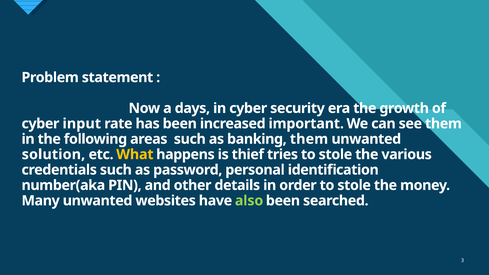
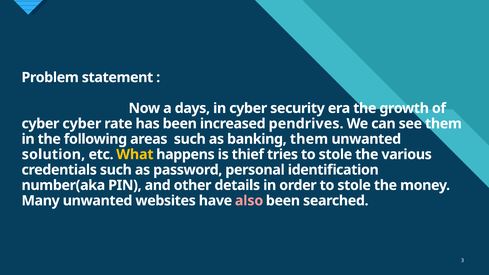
cyber input: input -> cyber
important: important -> pendrives
also colour: light green -> pink
